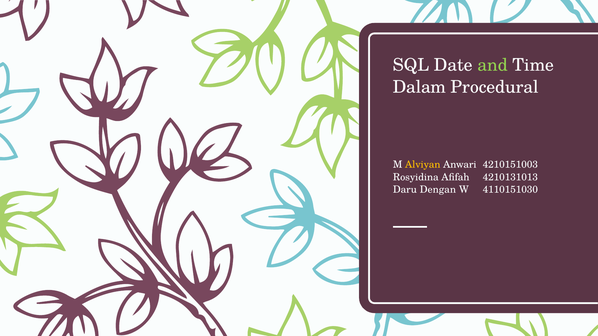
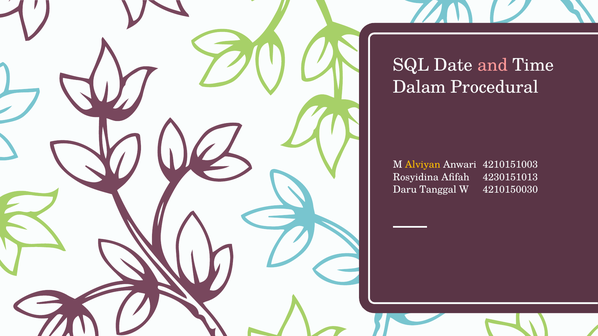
and colour: light green -> pink
4210131013: 4210131013 -> 4230151013
Dengan: Dengan -> Tanggal
4110151030: 4110151030 -> 4210150030
